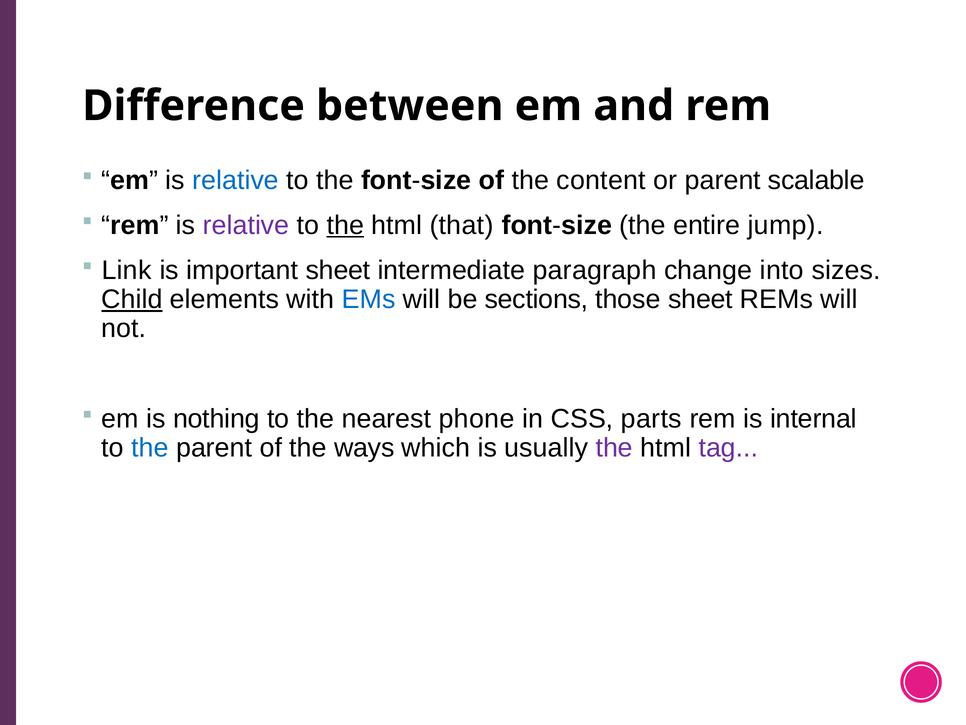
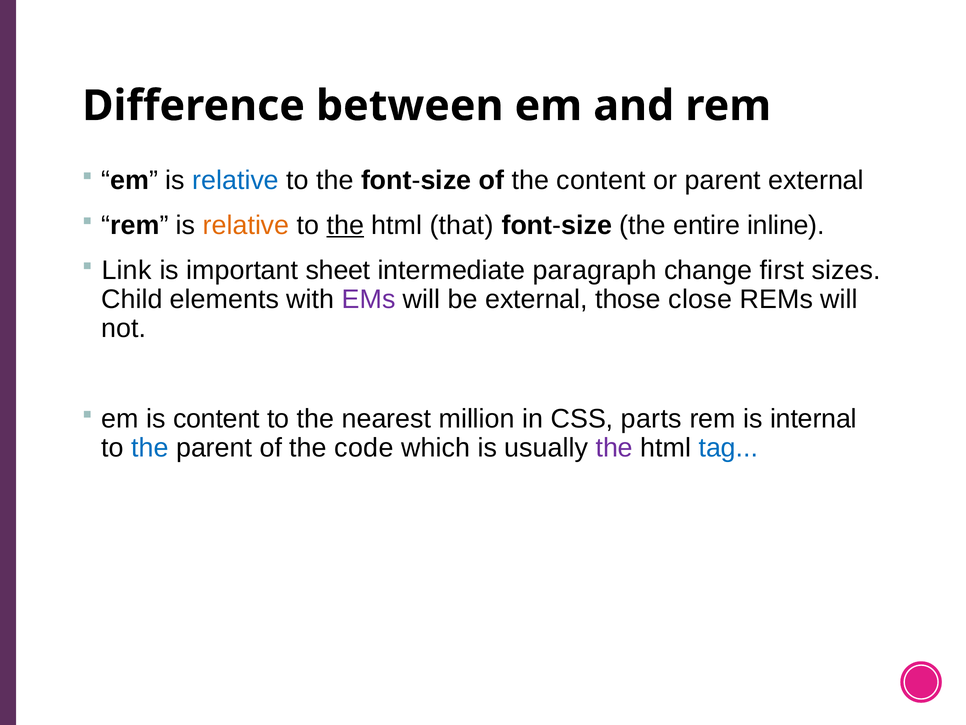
parent scalable: scalable -> external
relative at (246, 225) colour: purple -> orange
jump: jump -> inline
into: into -> first
Child underline: present -> none
EMs colour: blue -> purple
be sections: sections -> external
those sheet: sheet -> close
is nothing: nothing -> content
phone: phone -> million
ways: ways -> code
tag colour: purple -> blue
